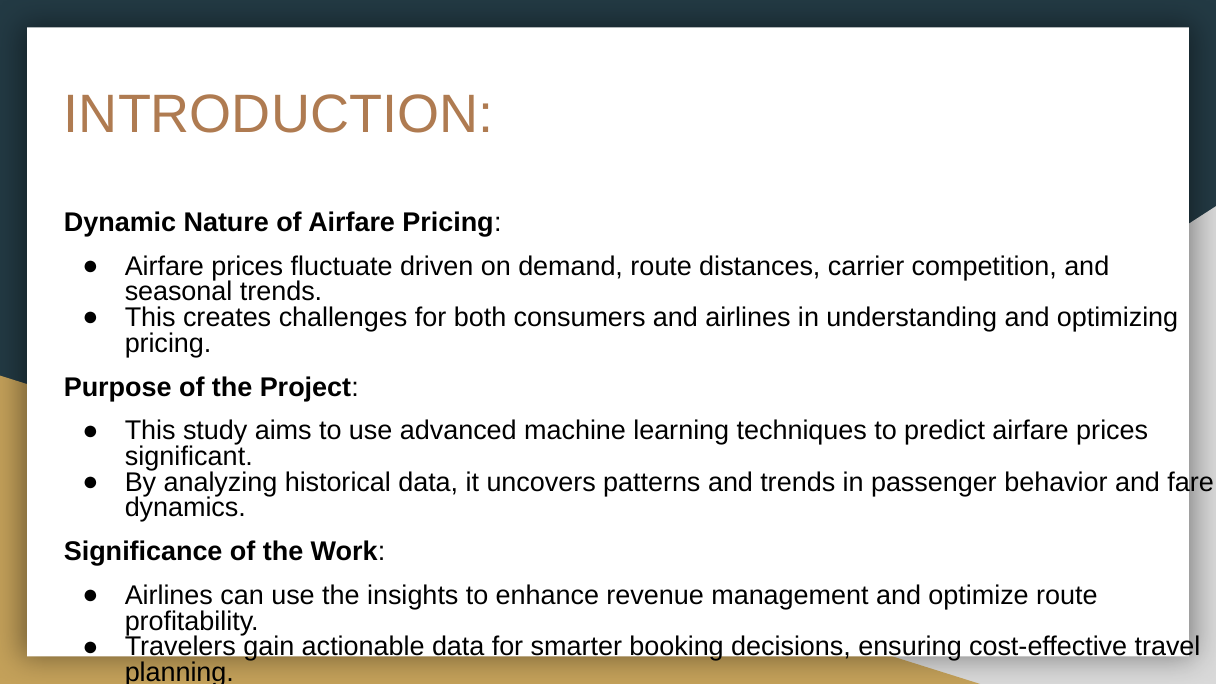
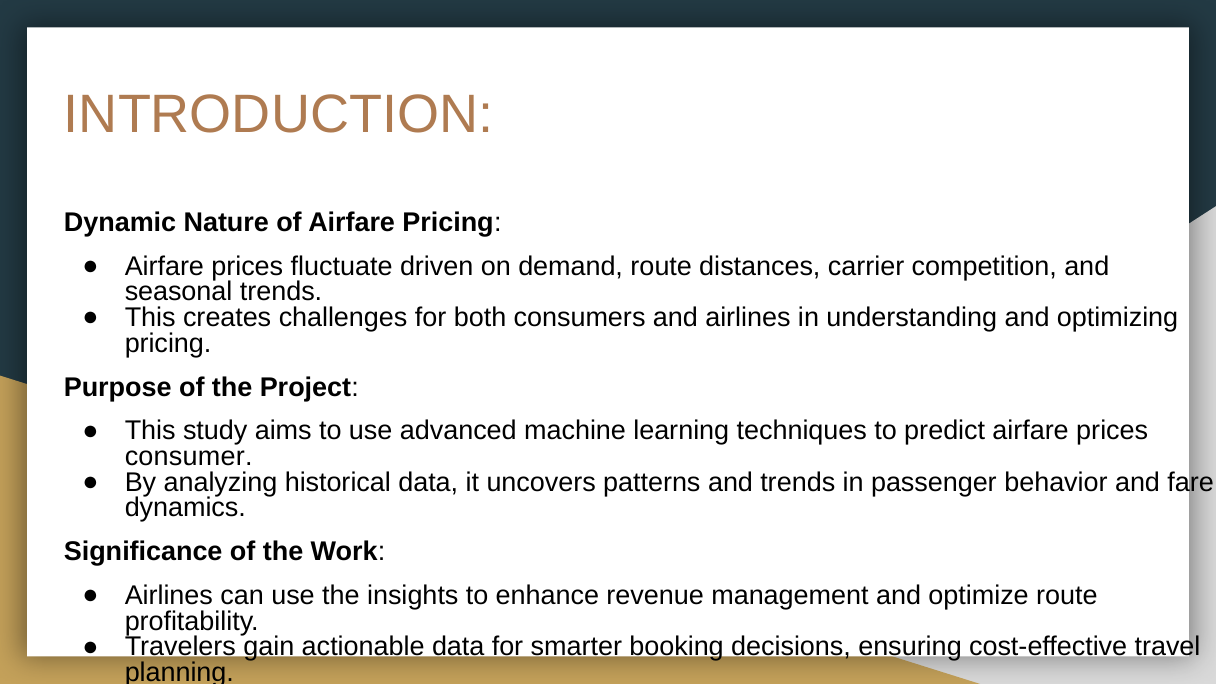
significant: significant -> consumer
